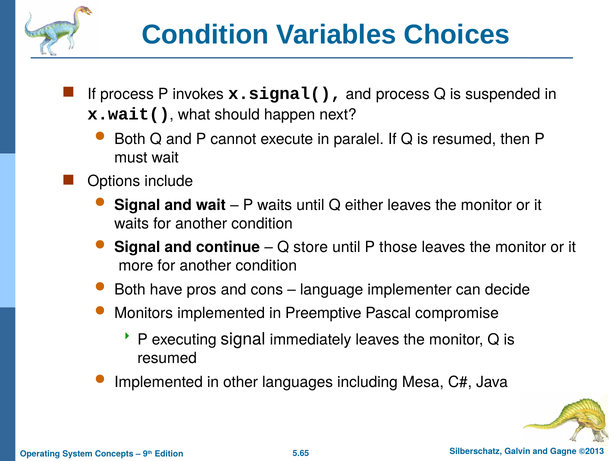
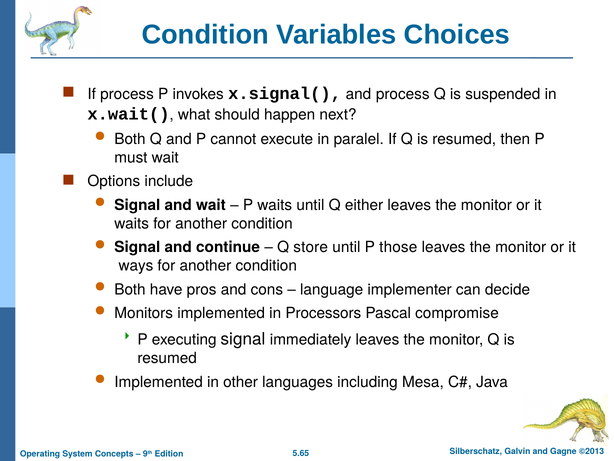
more: more -> ways
Preemptive: Preemptive -> Processors
